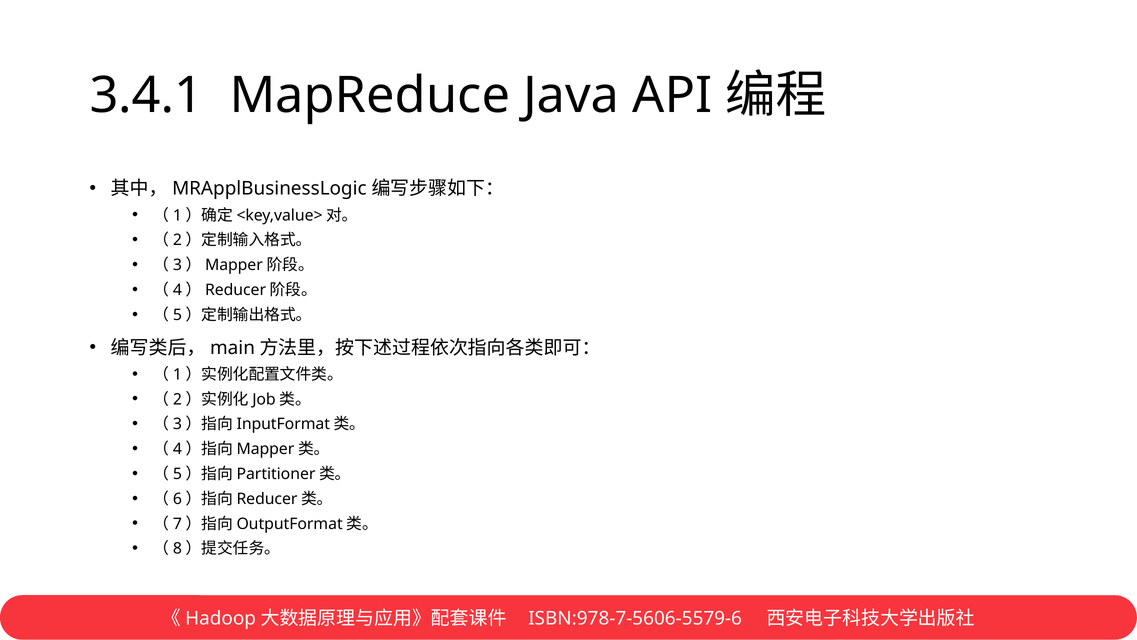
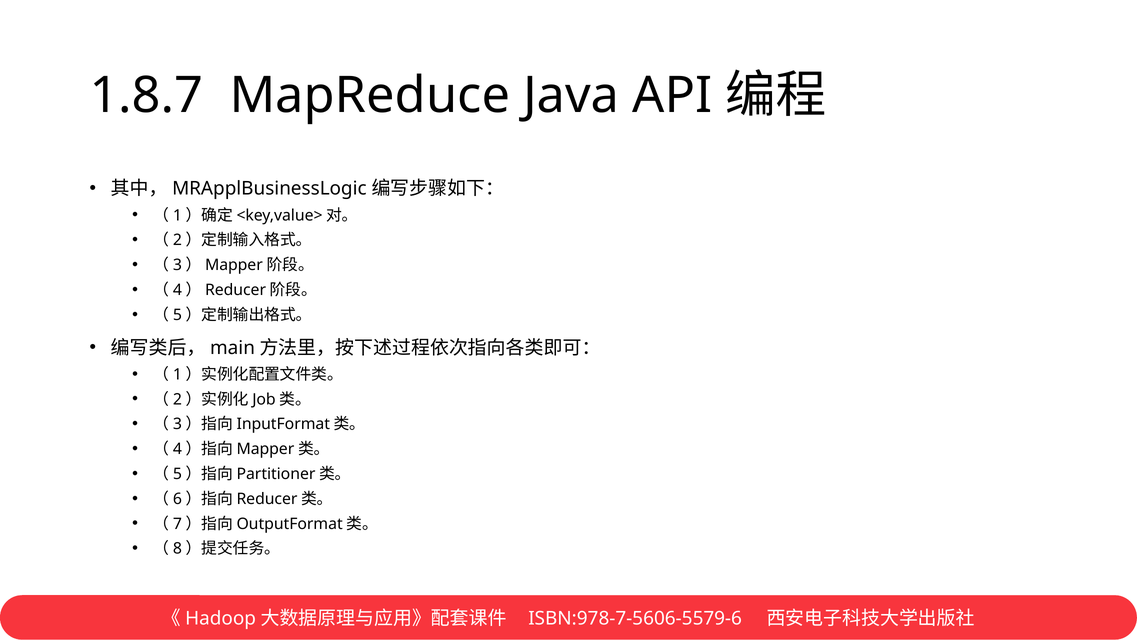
3.4.1: 3.4.1 -> 1.8.7
